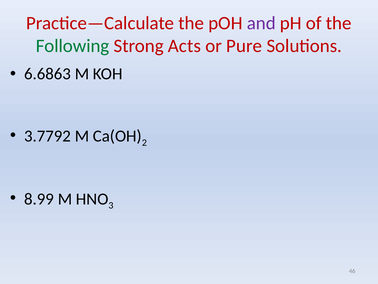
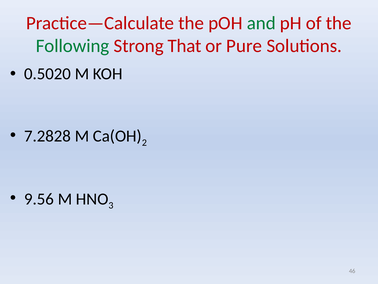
and colour: purple -> green
Acts: Acts -> That
6.6863: 6.6863 -> 0.5020
3.7792: 3.7792 -> 7.2828
8.99: 8.99 -> 9.56
